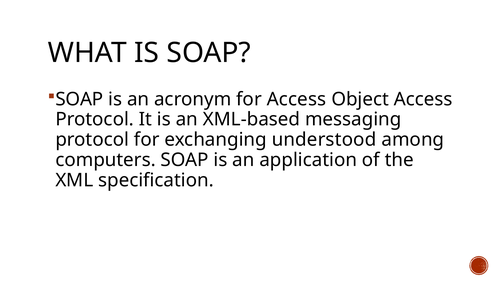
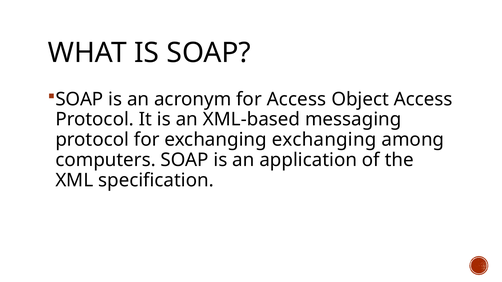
exchanging understood: understood -> exchanging
